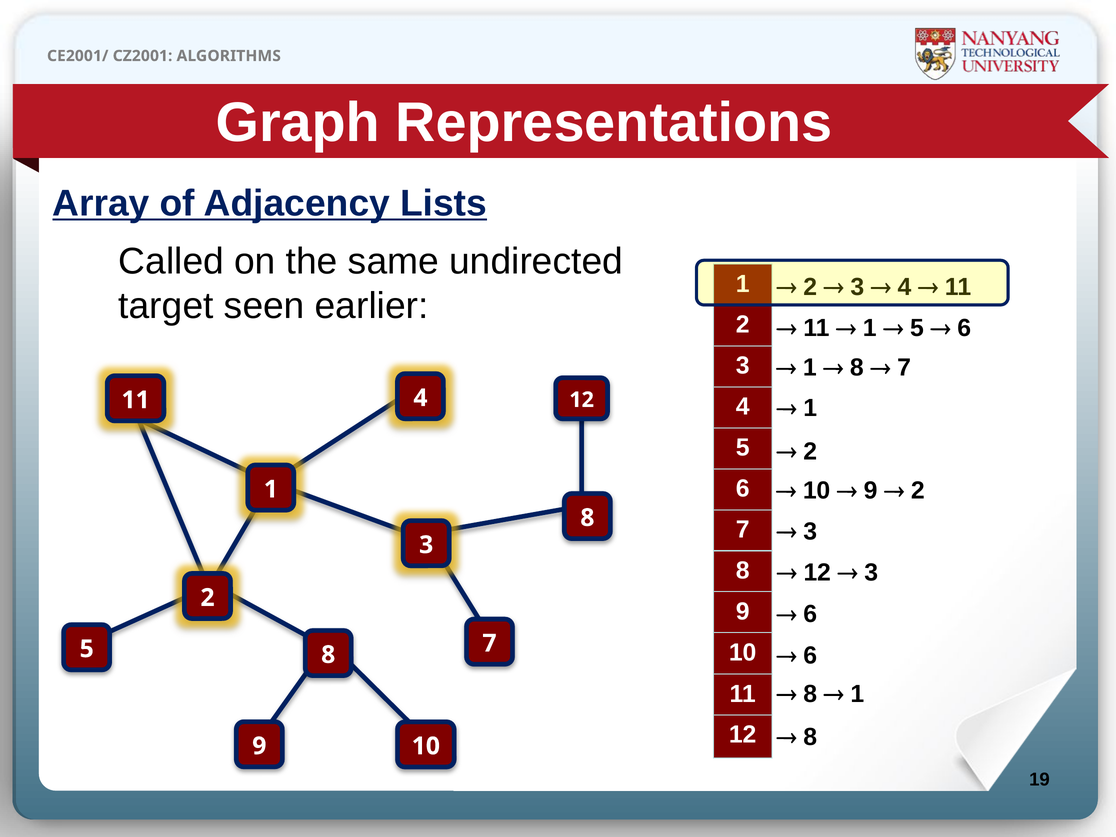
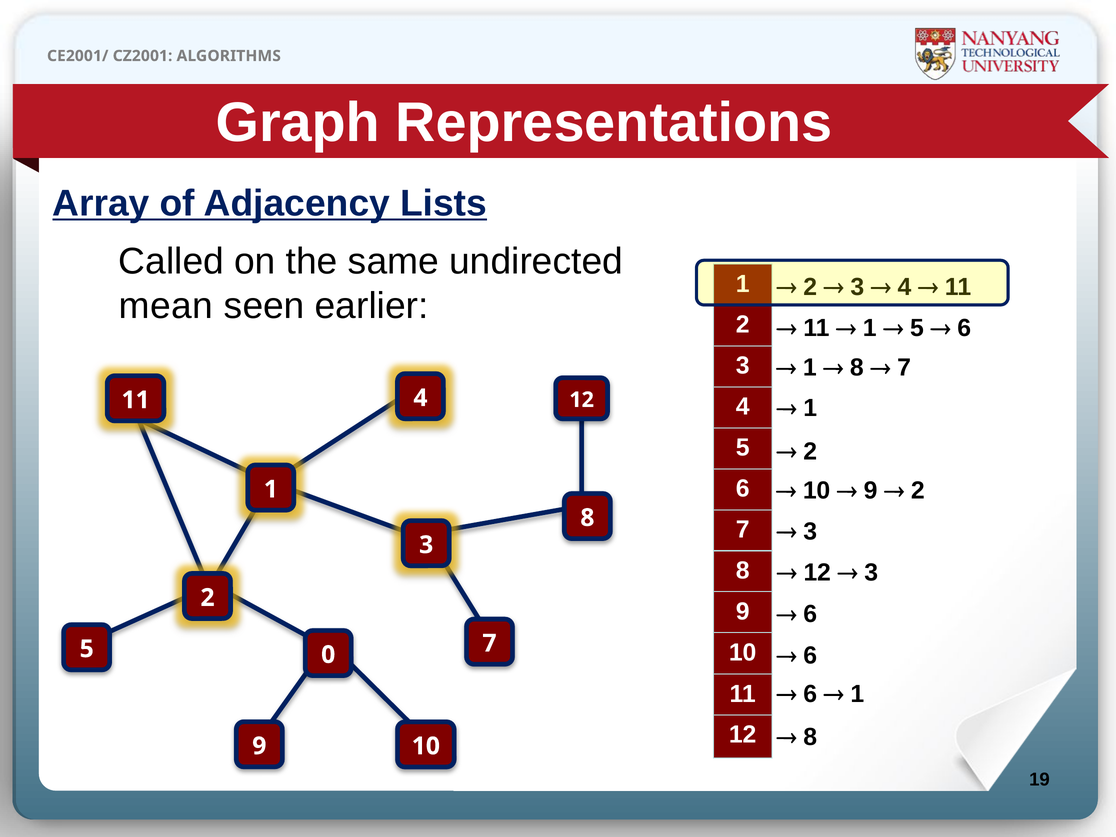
target: target -> mean
5 8: 8 -> 0
8 at (810, 694): 8 -> 6
